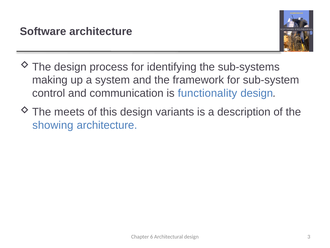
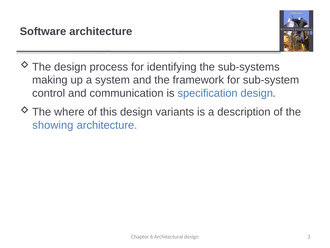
functionality: functionality -> specification
meets: meets -> where
